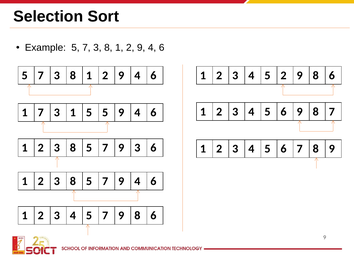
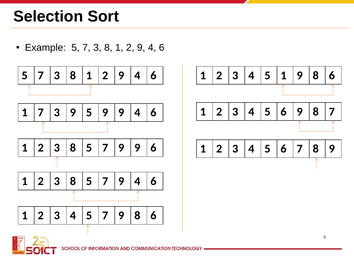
5 2: 2 -> 1
3 1: 1 -> 9
5 5: 5 -> 9
7 9 3: 3 -> 9
